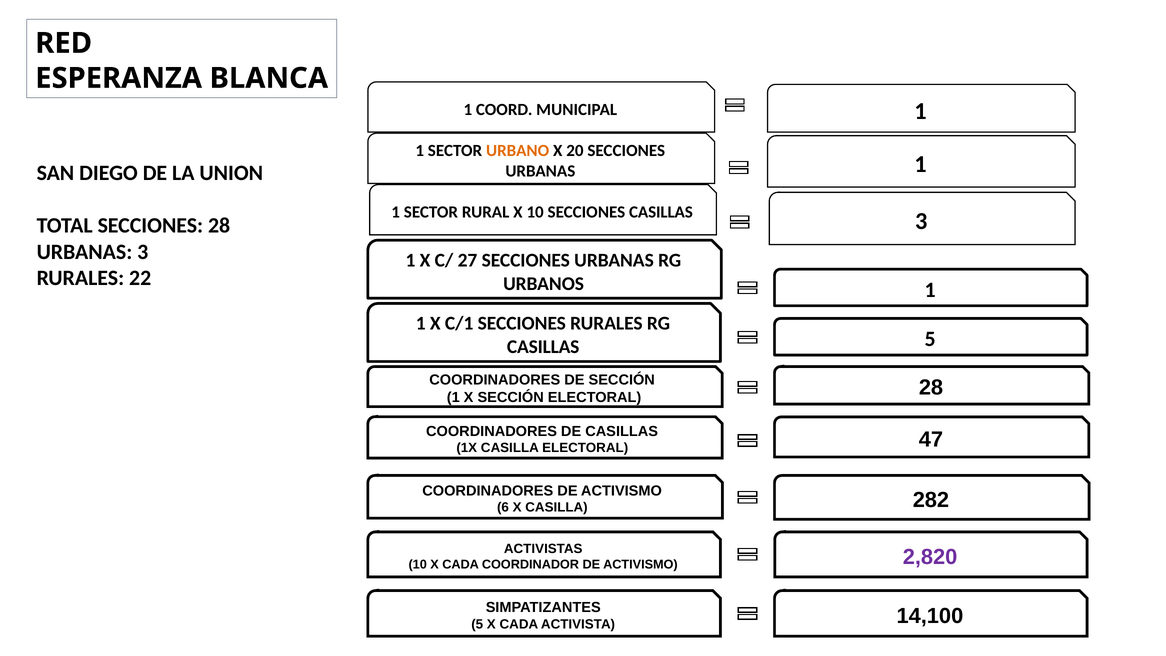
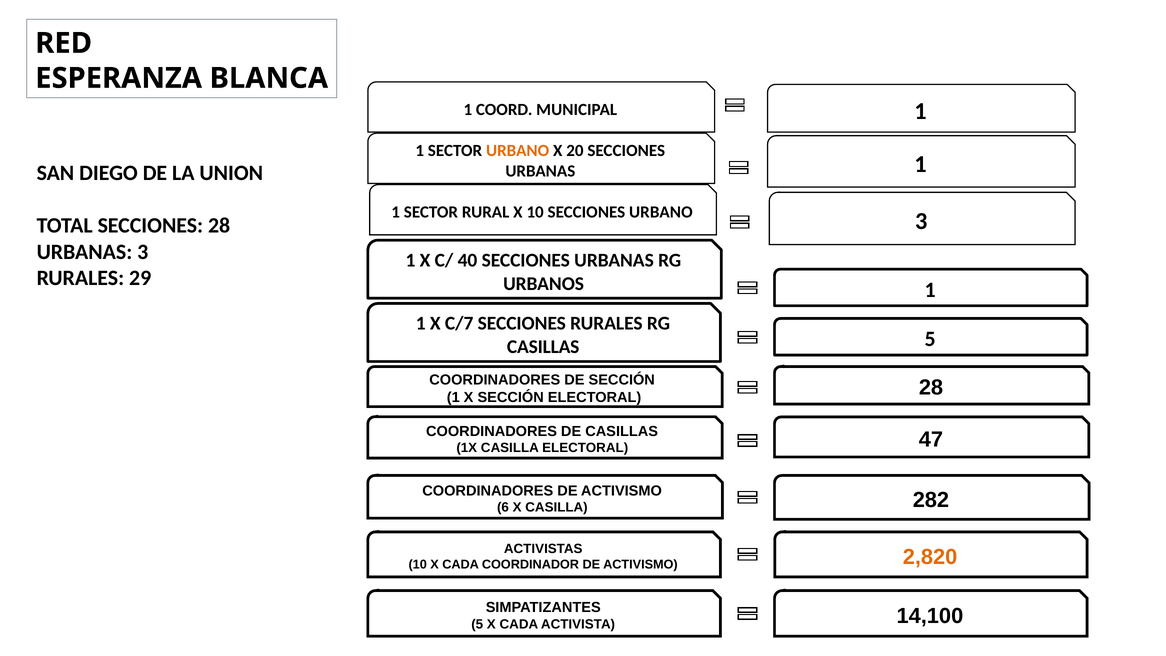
SECCIONES CASILLAS: CASILLAS -> URBANO
27: 27 -> 40
22: 22 -> 29
C/1: C/1 -> C/7
2,820 colour: purple -> orange
